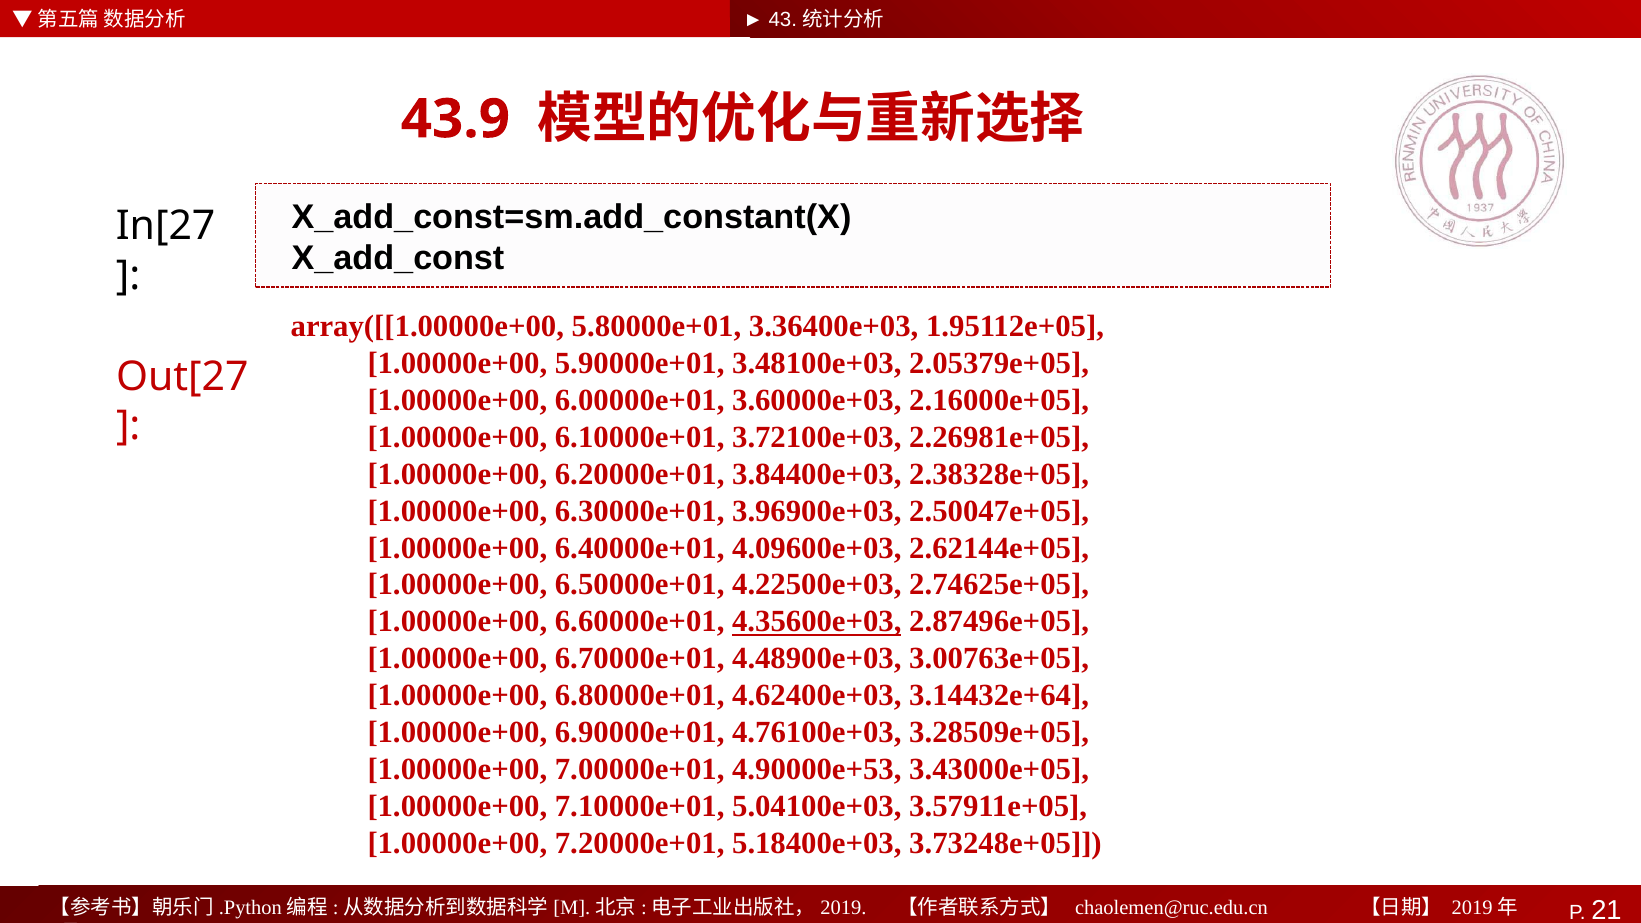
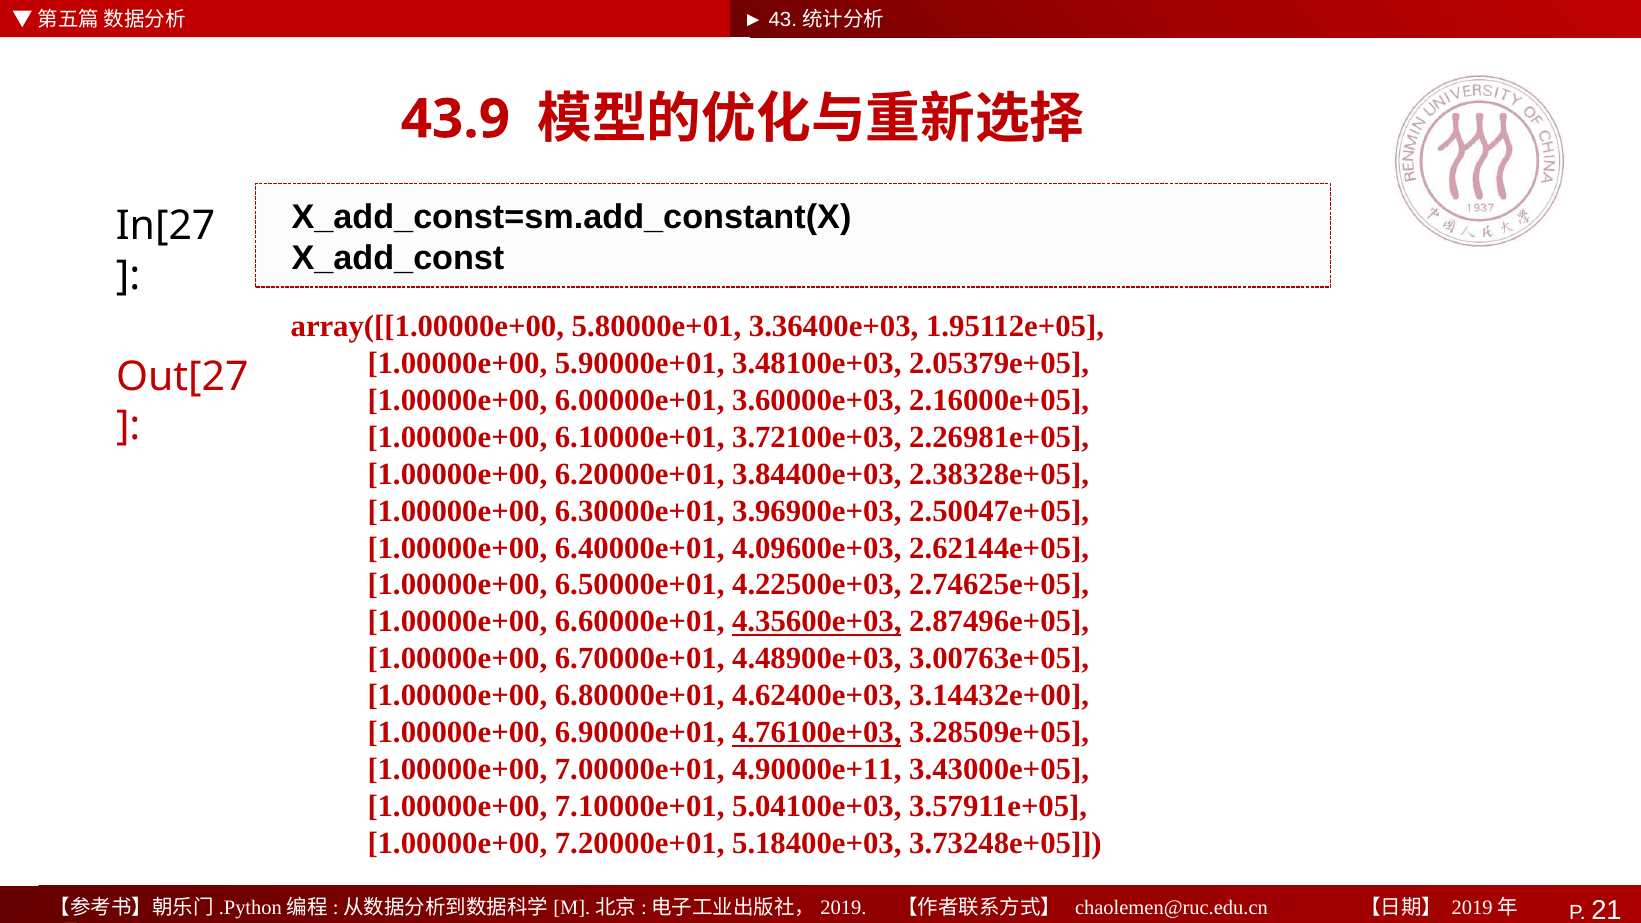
3.14432e+64: 3.14432e+64 -> 3.14432e+00
4.76100e+03 underline: none -> present
4.90000e+53: 4.90000e+53 -> 4.90000e+11
